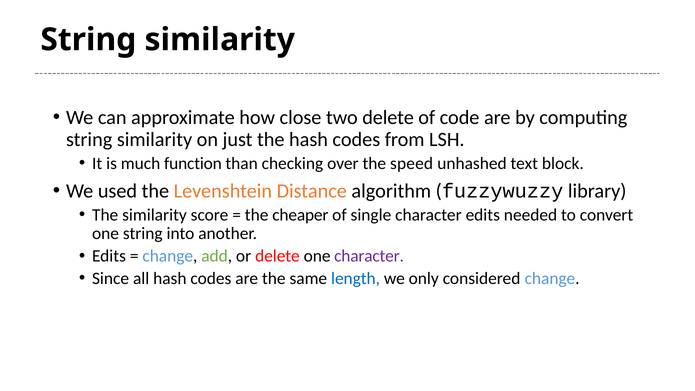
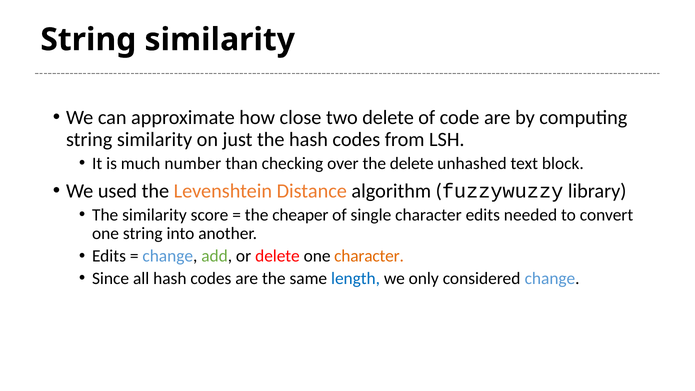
function: function -> number
the speed: speed -> delete
character at (369, 256) colour: purple -> orange
